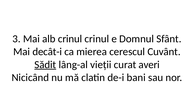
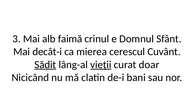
alb crinul: crinul -> faimă
vieții underline: none -> present
averi: averi -> doar
